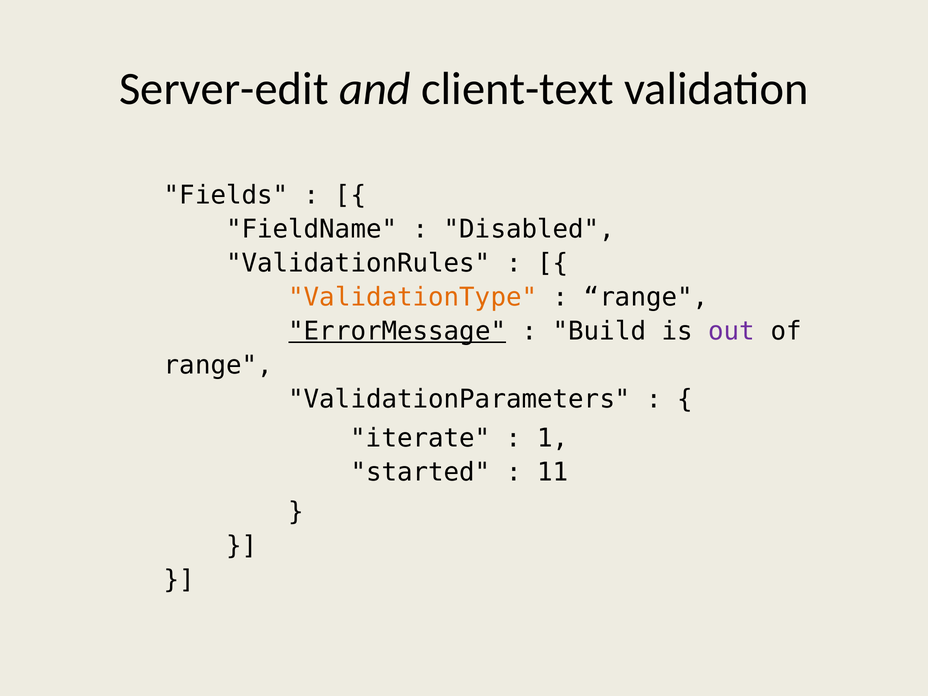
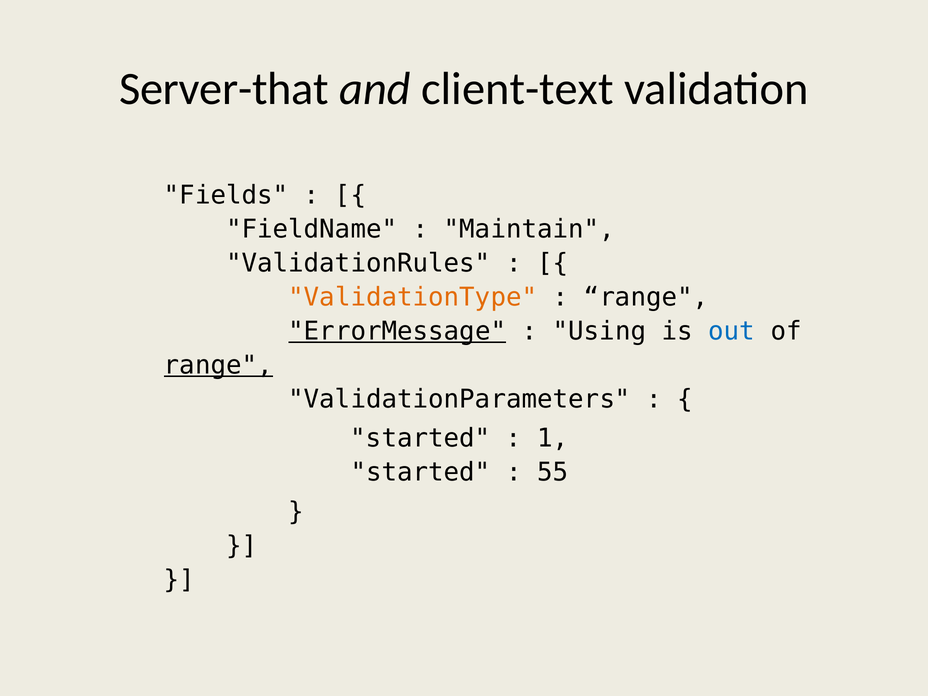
Server-edit: Server-edit -> Server-that
Disabled: Disabled -> Maintain
Build: Build -> Using
out colour: purple -> blue
range at (218, 365) underline: none -> present
iterate at (420, 438): iterate -> started
11: 11 -> 55
